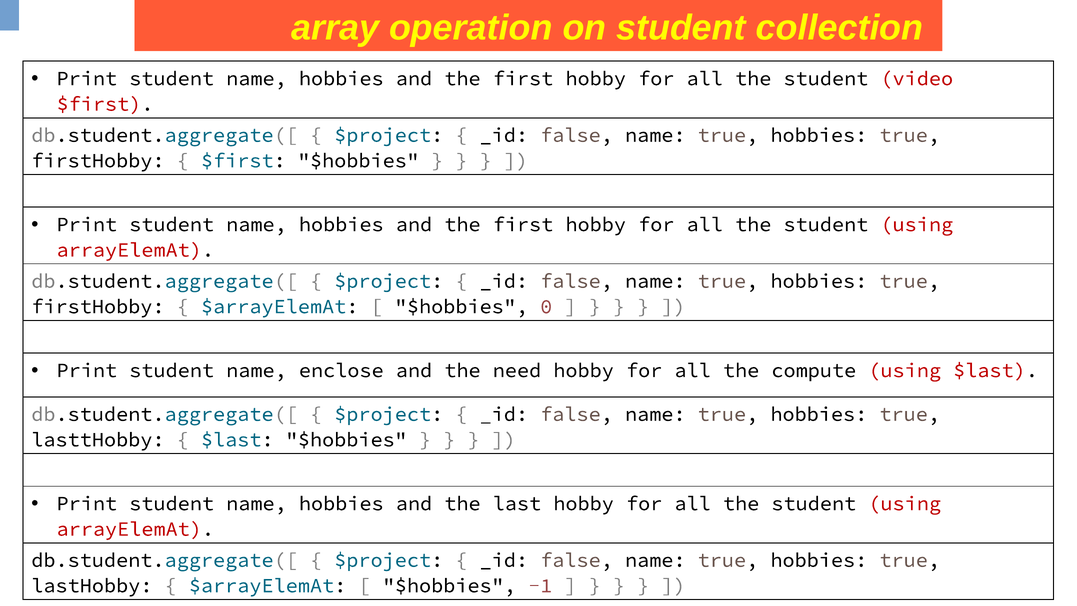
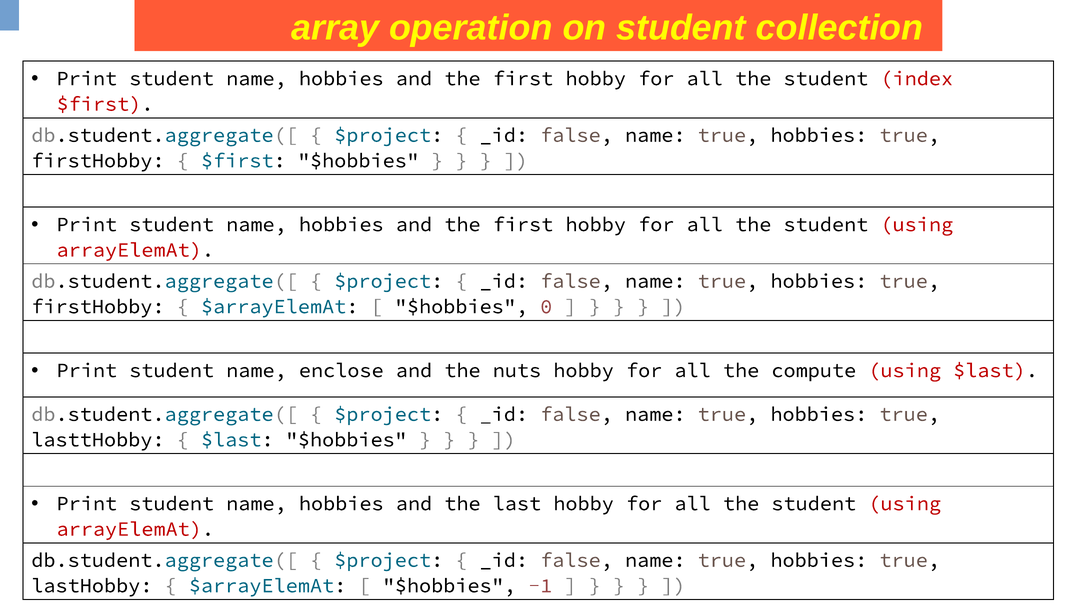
video: video -> index
need: need -> nuts
